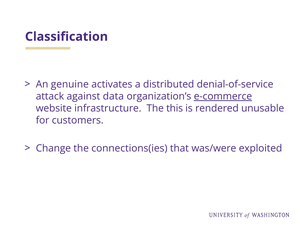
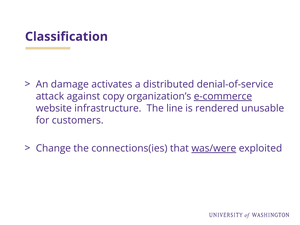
genuine: genuine -> damage
data: data -> copy
this: this -> line
was/were underline: none -> present
